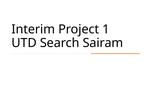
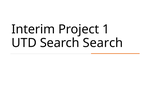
Search Sairam: Sairam -> Search
